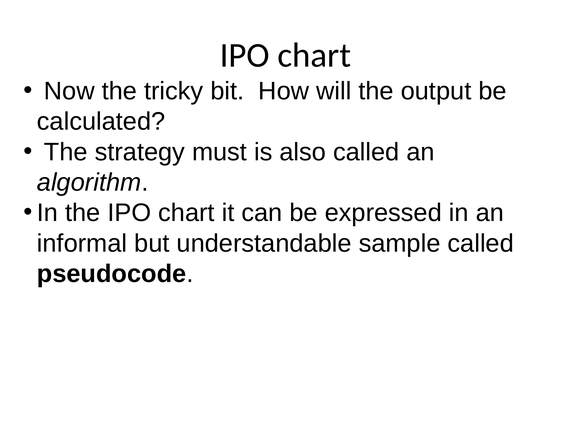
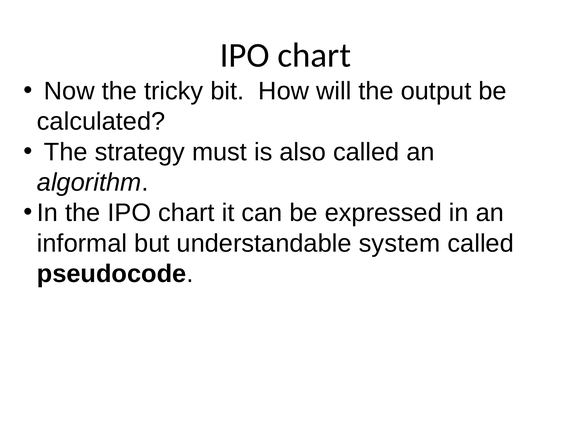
sample: sample -> system
